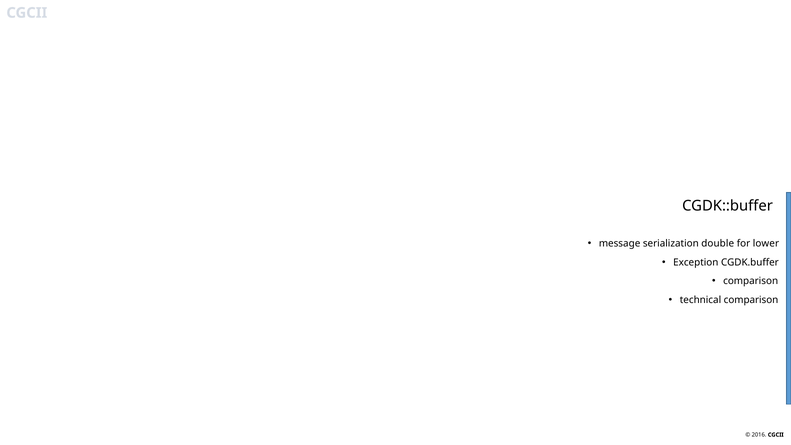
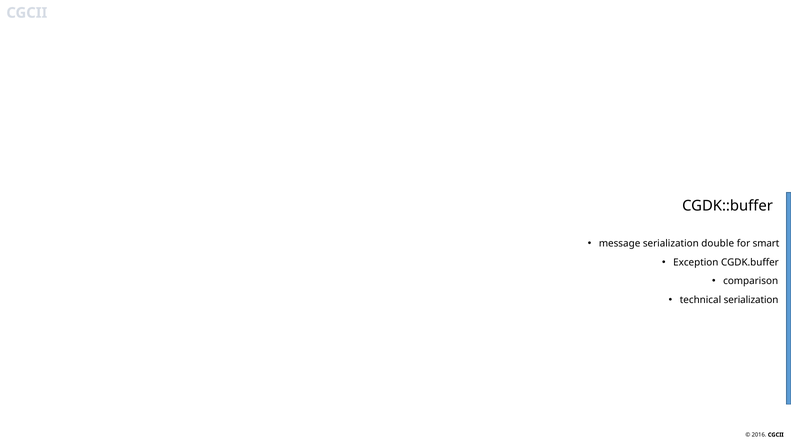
lower: lower -> smart
technical comparison: comparison -> serialization
